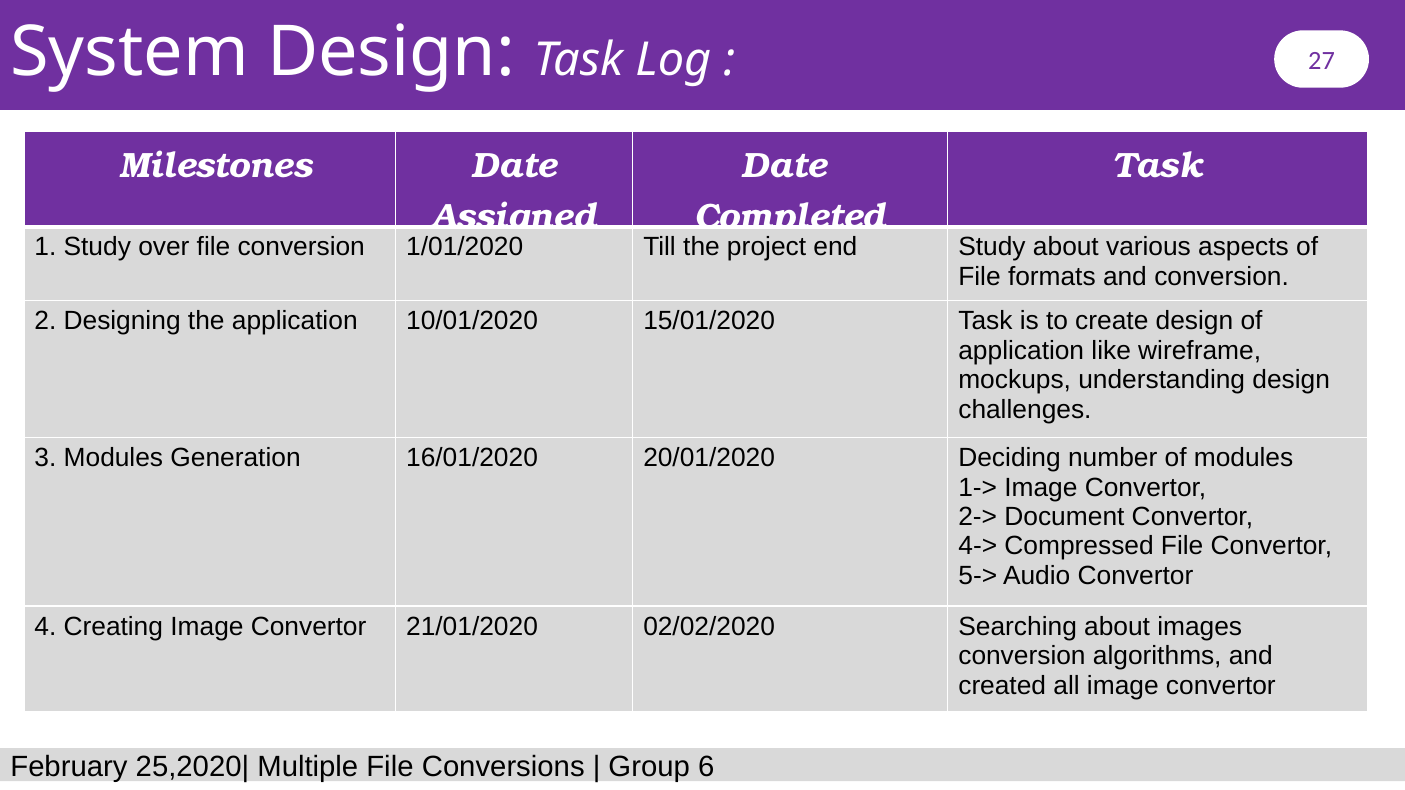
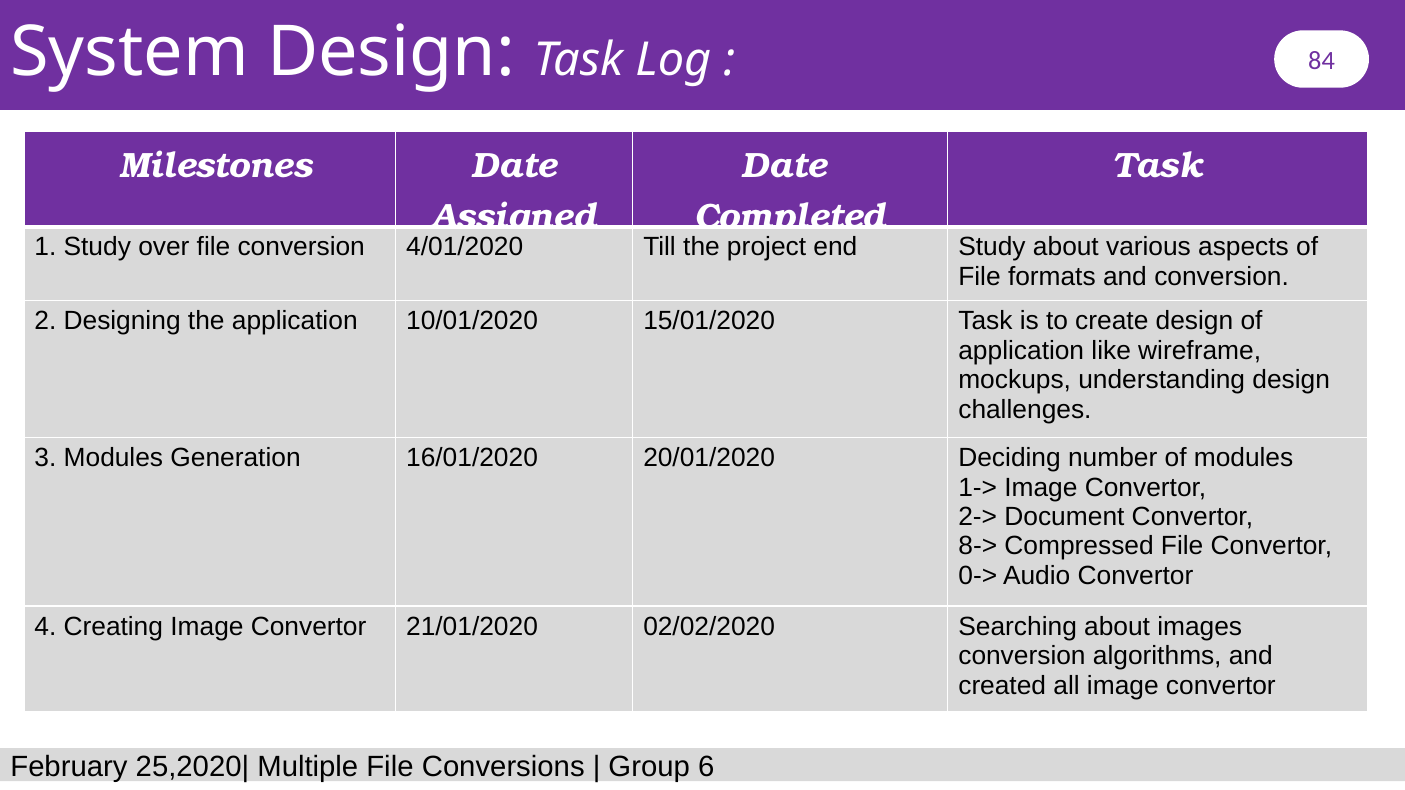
27: 27 -> 84
1/01/2020: 1/01/2020 -> 4/01/2020
4->: 4-> -> 8->
5->: 5-> -> 0->
